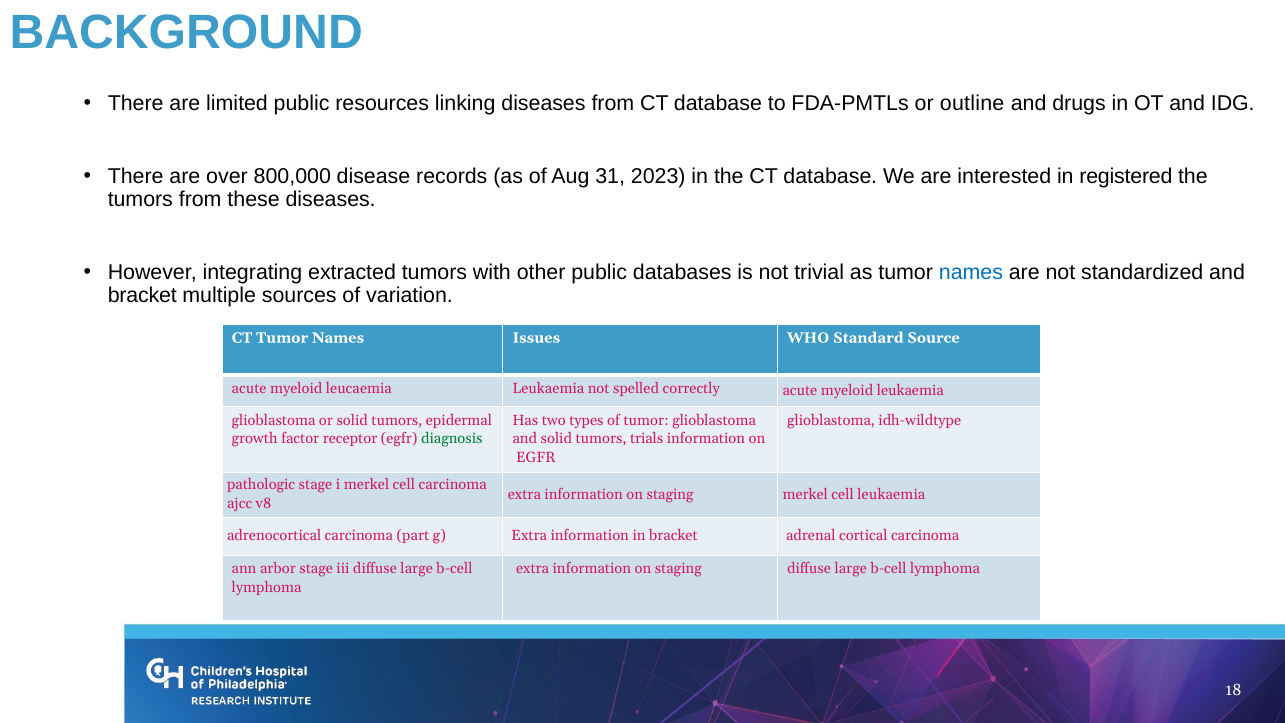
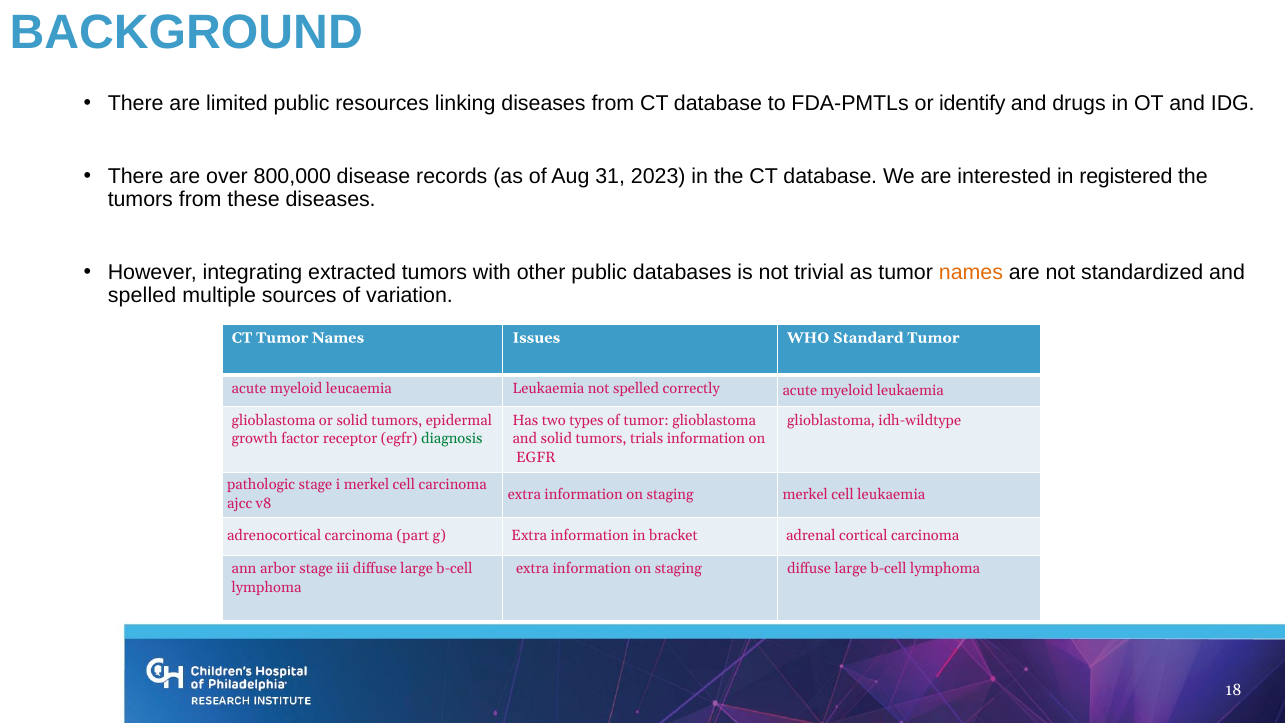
outline: outline -> identify
names at (971, 272) colour: blue -> orange
bracket at (142, 295): bracket -> spelled
Standard Source: Source -> Tumor
